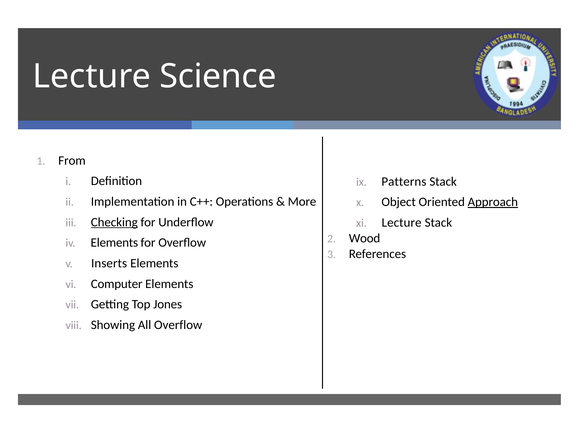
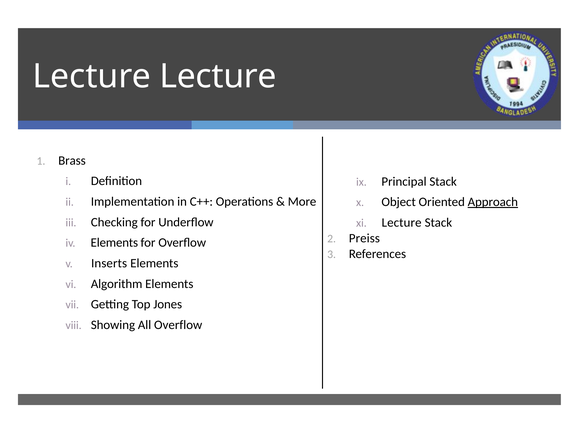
Lecture Science: Science -> Lecture
From: From -> Brass
Patterns: Patterns -> Principal
Checking underline: present -> none
Wood: Wood -> Preiss
Computer: Computer -> Algorithm
